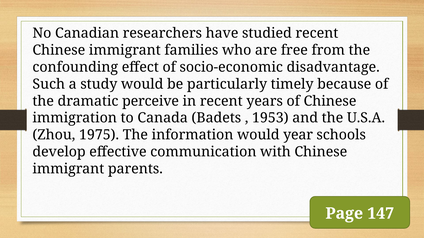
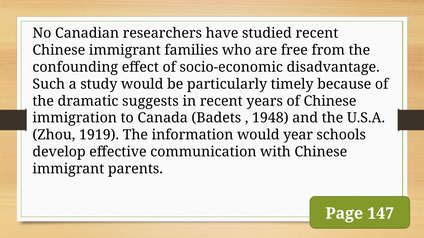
perceive: perceive -> suggests
1953: 1953 -> 1948
1975: 1975 -> 1919
